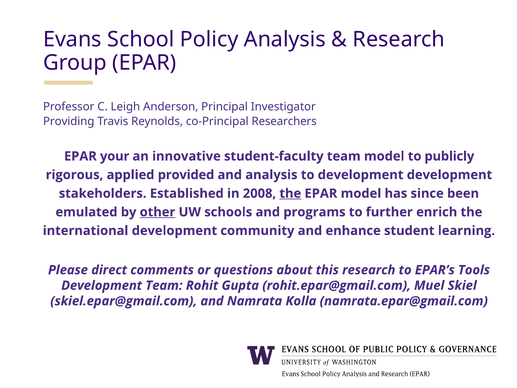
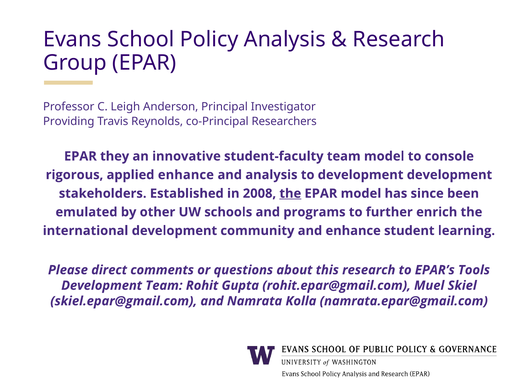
your: your -> they
publicly: publicly -> console
applied provided: provided -> enhance
other underline: present -> none
